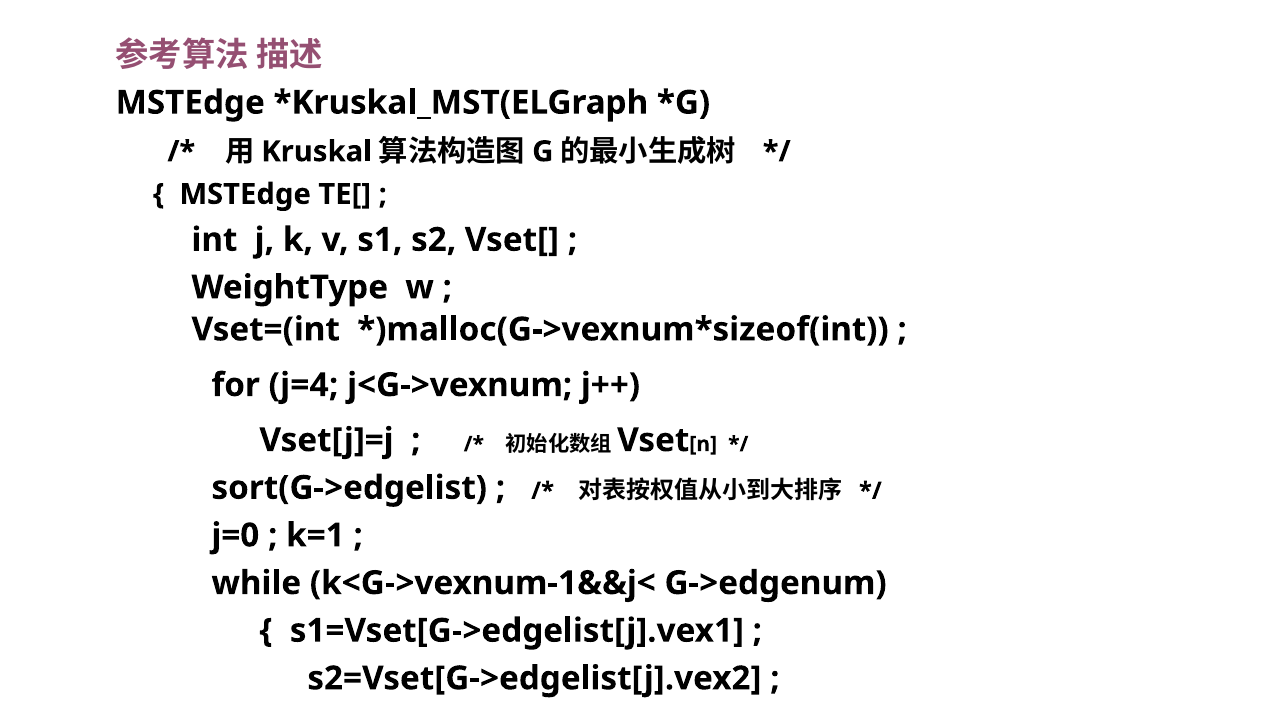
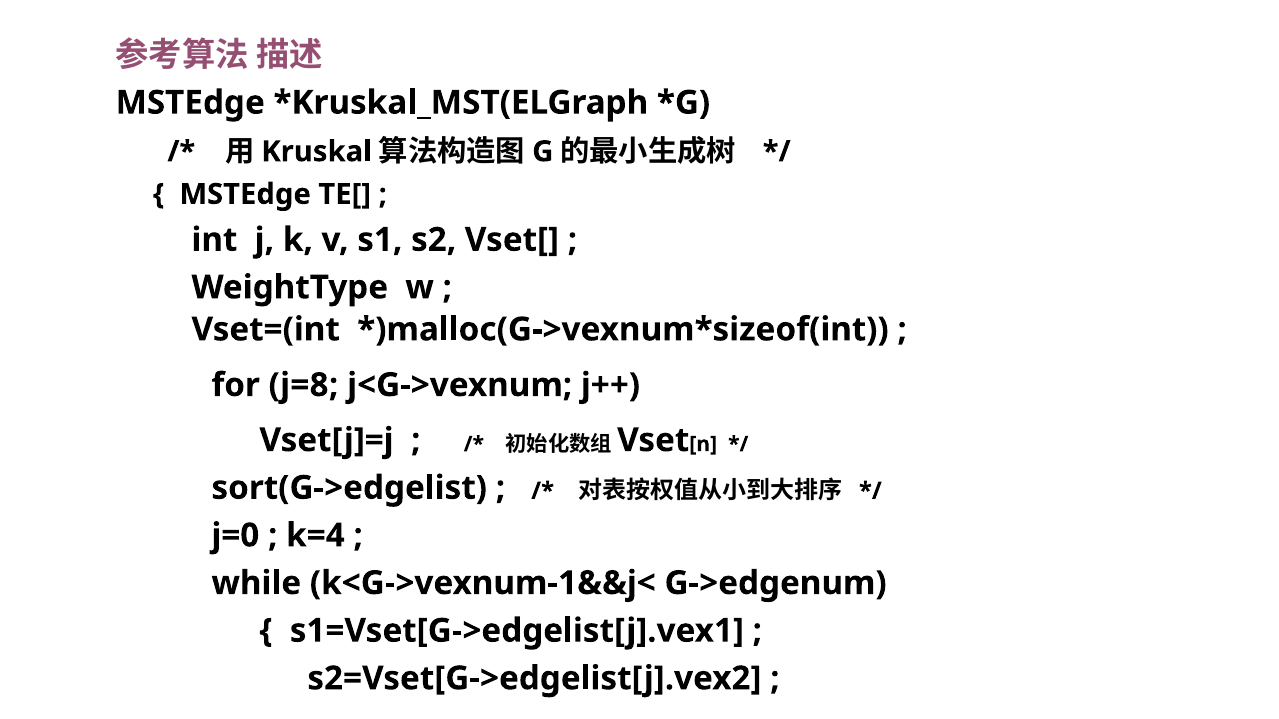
j=4: j=4 -> j=8
k=1: k=1 -> k=4
